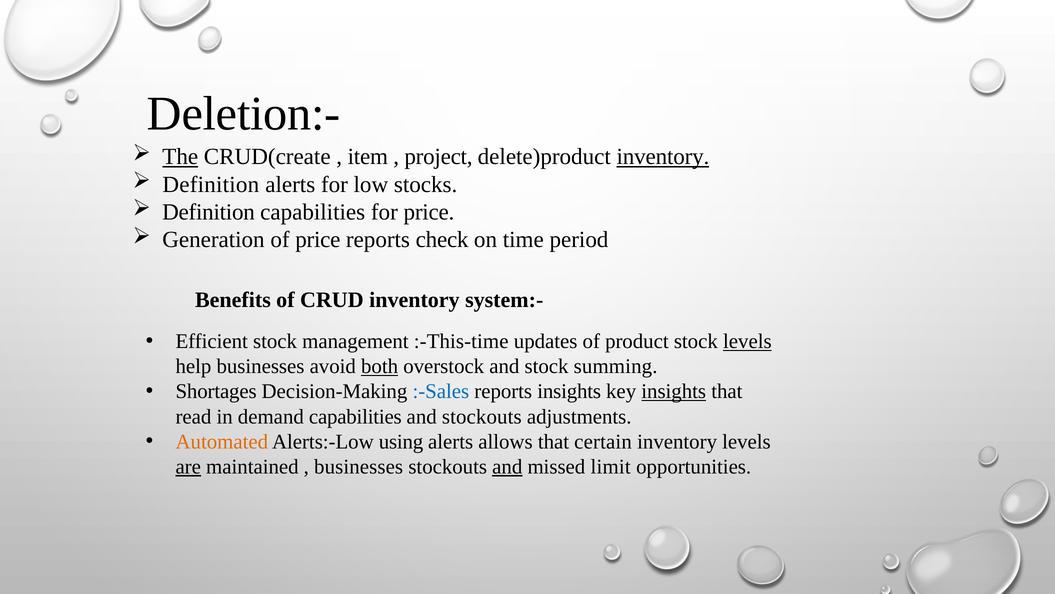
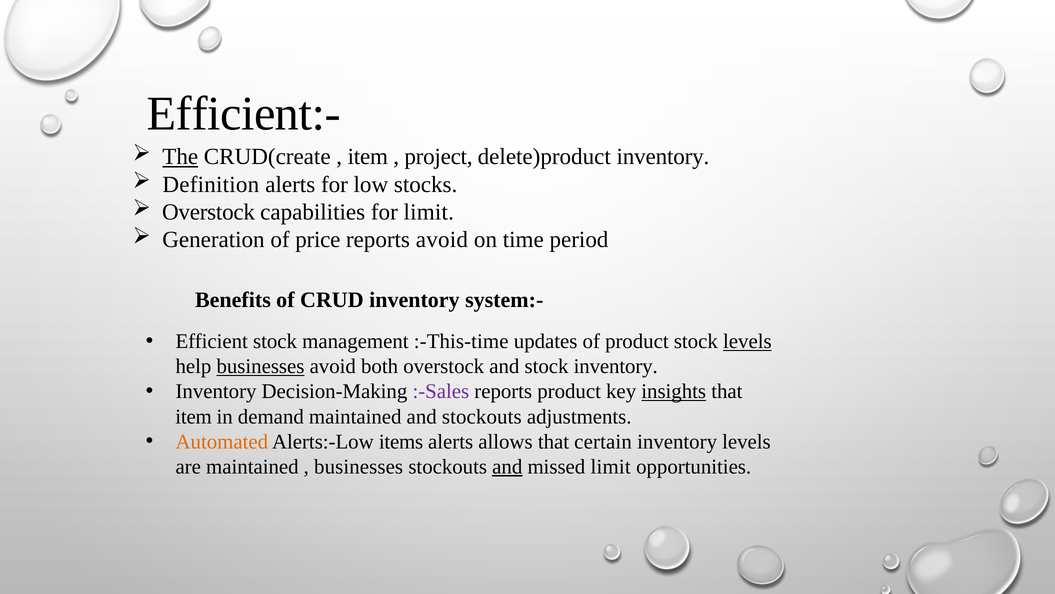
Deletion:-: Deletion:- -> Efficient:-
inventory at (663, 157) underline: present -> none
Definition at (209, 212): Definition -> Overstock
for price: price -> limit
reports check: check -> avoid
businesses at (260, 366) underline: none -> present
both underline: present -> none
stock summing: summing -> inventory
Shortages at (216, 391): Shortages -> Inventory
:-Sales colour: blue -> purple
reports insights: insights -> product
read at (193, 416): read -> item
demand capabilities: capabilities -> maintained
using: using -> items
are underline: present -> none
